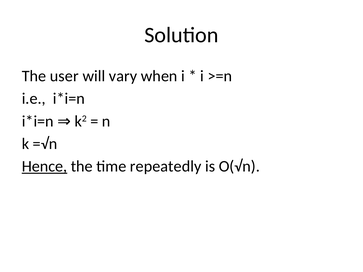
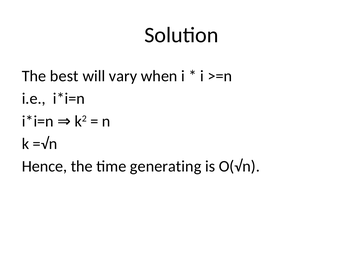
user: user -> best
Hence underline: present -> none
repeatedly: repeatedly -> generating
